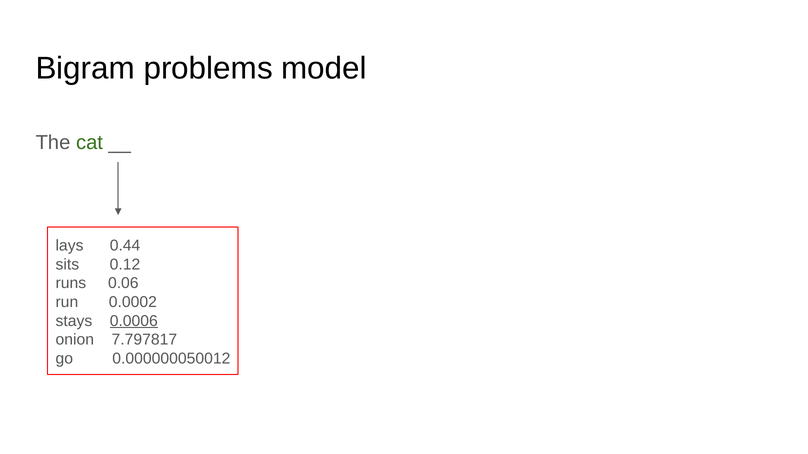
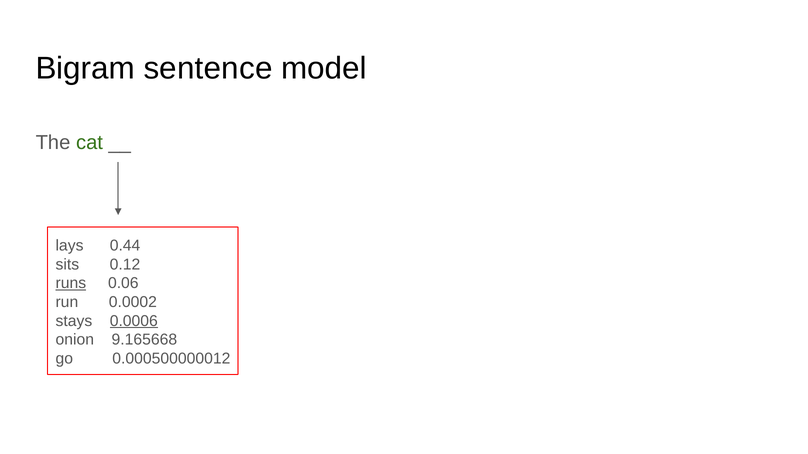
problems: problems -> sentence
runs underline: none -> present
7.797817: 7.797817 -> 9.165668
0.000000050012: 0.000000050012 -> 0.000500000012
